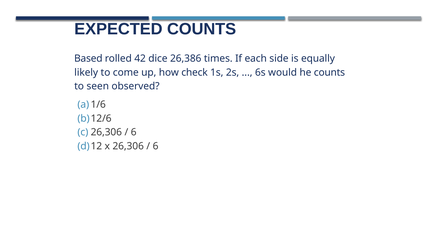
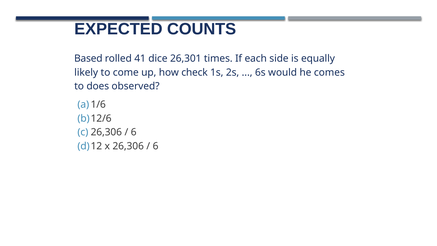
42: 42 -> 41
26,386: 26,386 -> 26,301
he counts: counts -> comes
seen: seen -> does
